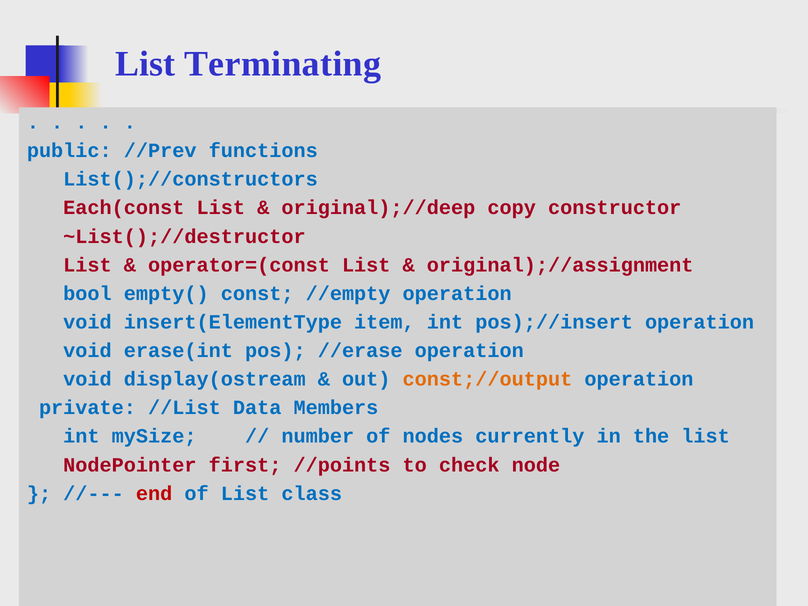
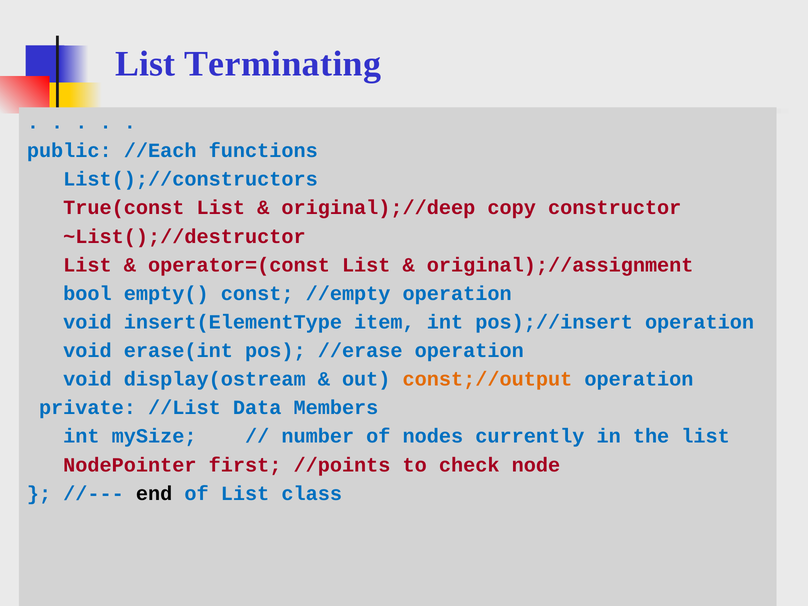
//Prev: //Prev -> //Each
Each(const: Each(const -> True(const
end colour: red -> black
